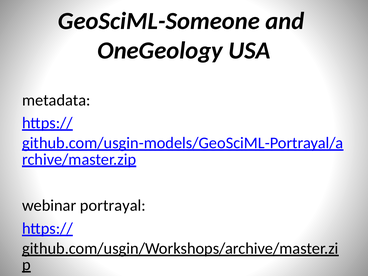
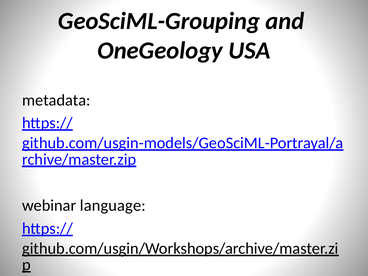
GeoSciML-Someone: GeoSciML-Someone -> GeoSciML-Grouping
portrayal: portrayal -> language
